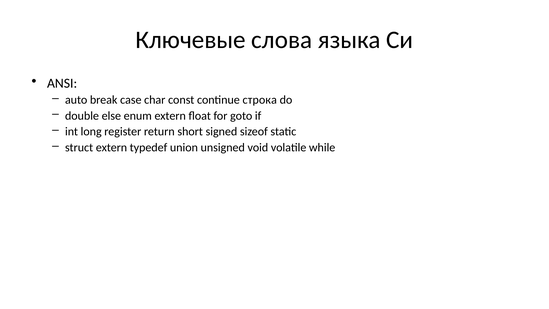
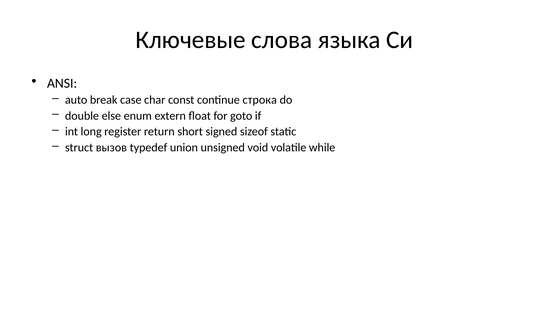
struct extern: extern -> вызов
